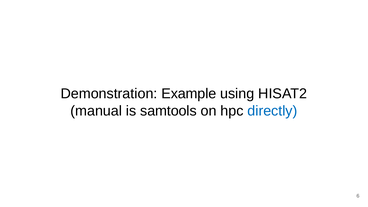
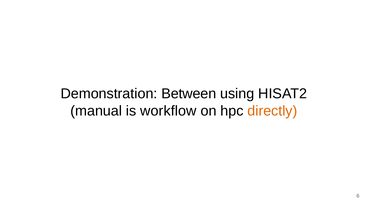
Example: Example -> Between
samtools: samtools -> workflow
directly colour: blue -> orange
